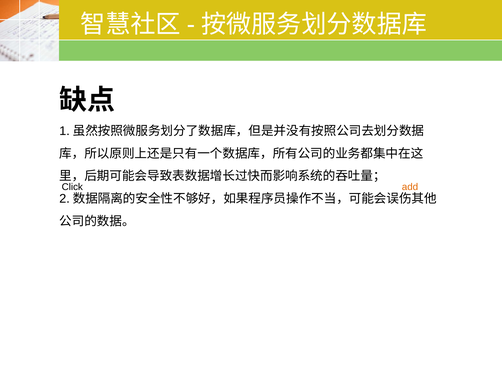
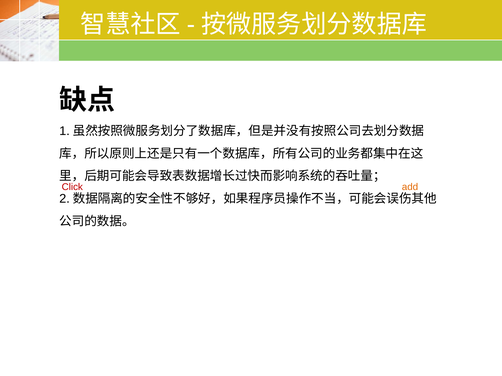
Click at (72, 187) colour: black -> red
